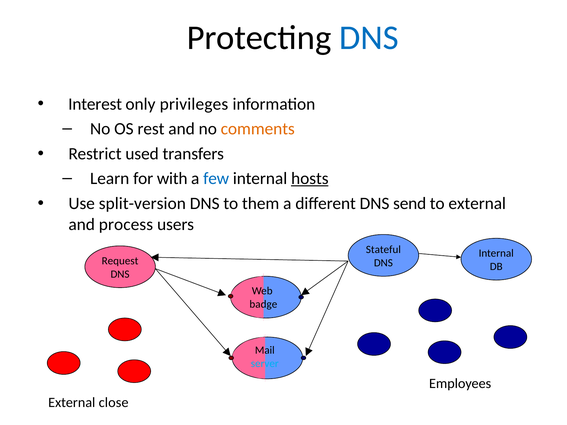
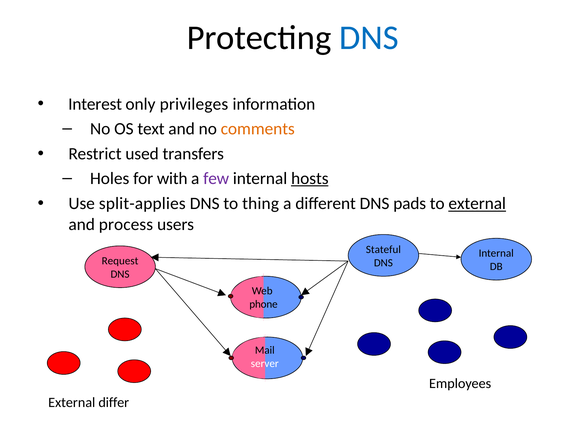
rest: rest -> text
Learn: Learn -> Holes
few colour: blue -> purple
split-version: split-version -> split-applies
them: them -> thing
send: send -> pads
external at (477, 204) underline: none -> present
badge: badge -> phone
server colour: light blue -> white
close: close -> differ
